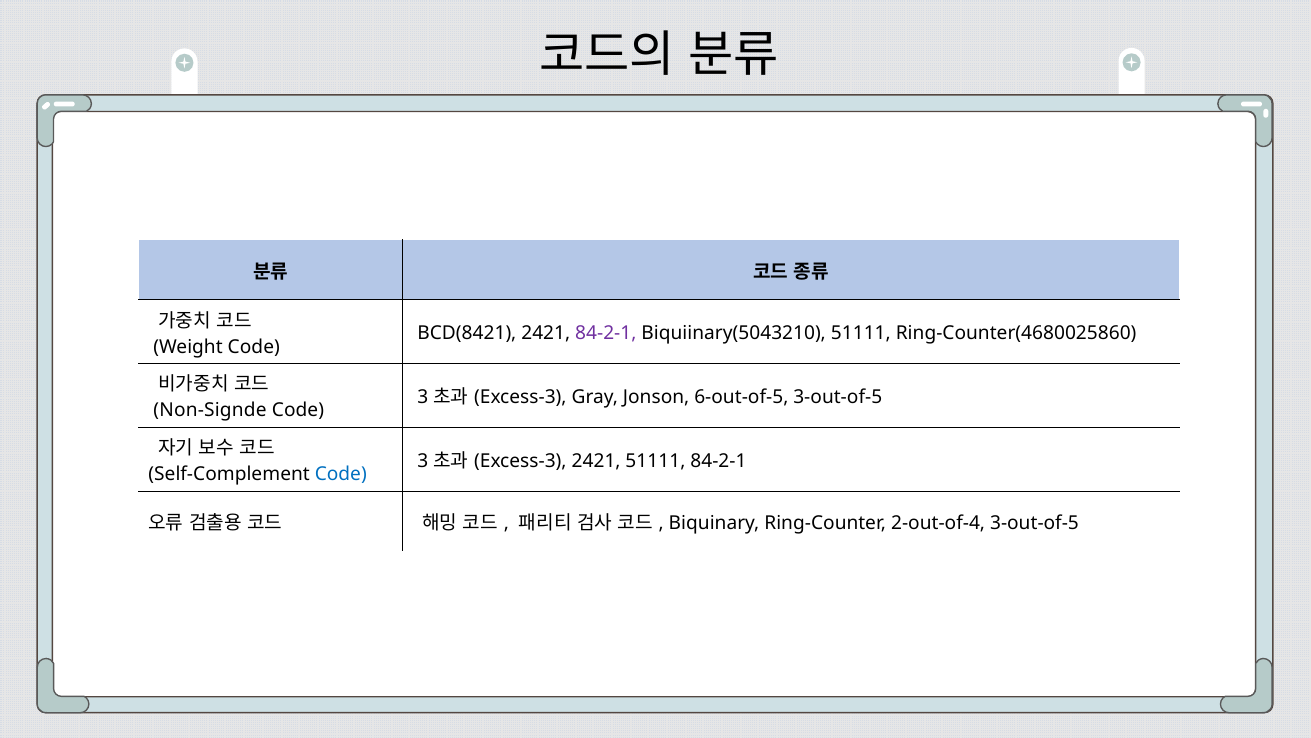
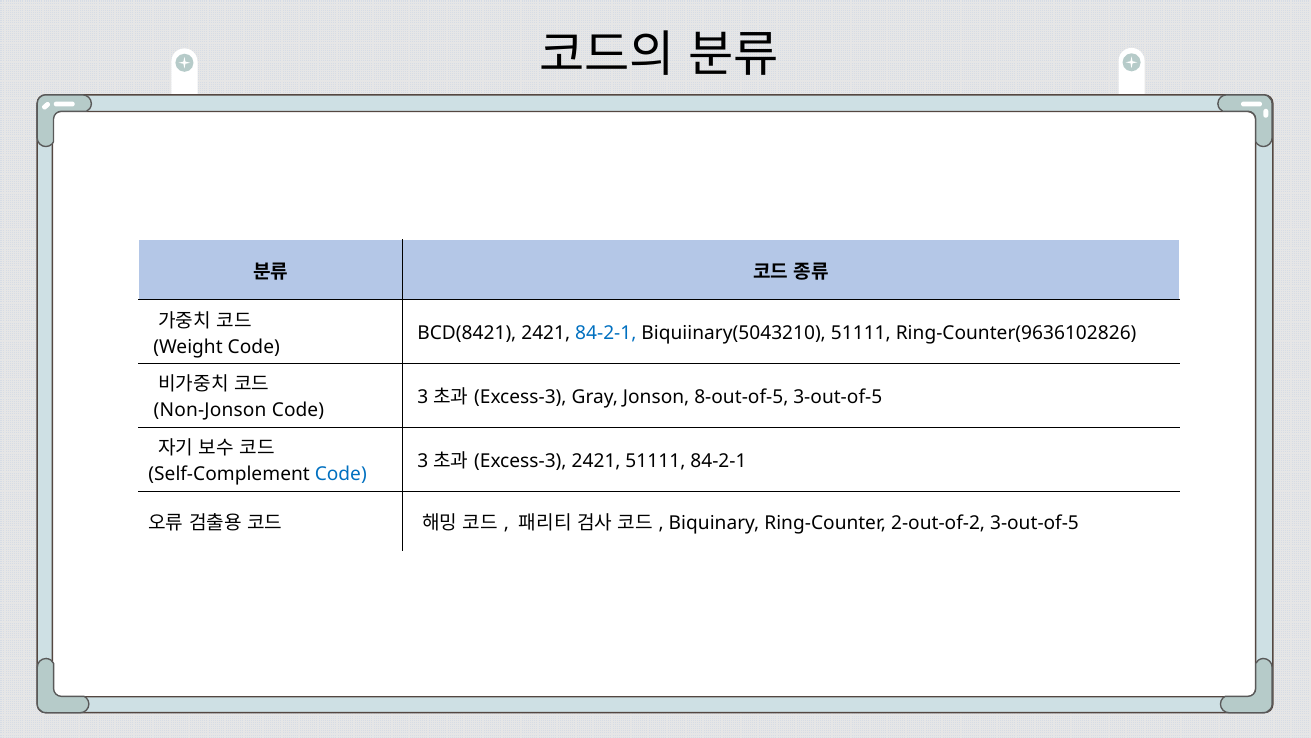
84-2-1 at (606, 333) colour: purple -> blue
Ring-Counter(4680025860: Ring-Counter(4680025860 -> Ring-Counter(9636102826
6-out-of-5: 6-out-of-5 -> 8-out-of-5
Non-Signde: Non-Signde -> Non-Jonson
2-out-of-4: 2-out-of-4 -> 2-out-of-2
